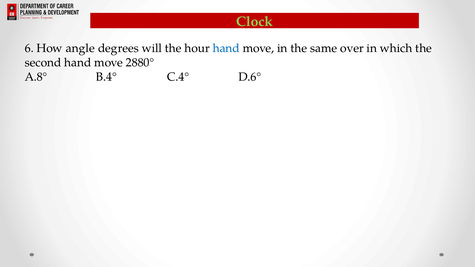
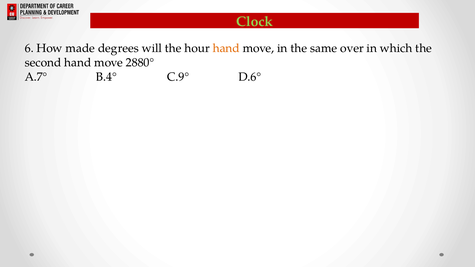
angle: angle -> made
hand at (226, 48) colour: blue -> orange
A.8°: A.8° -> A.7°
C.4°: C.4° -> C.9°
